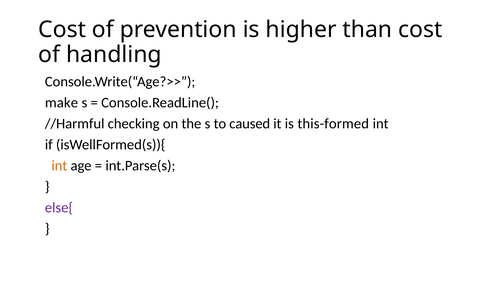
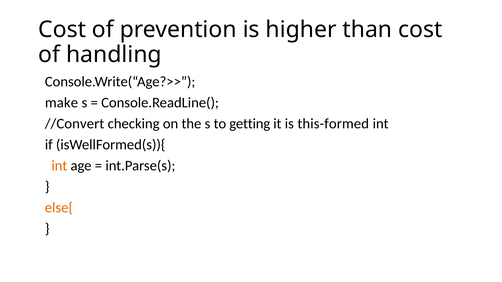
//Harmful: //Harmful -> //Convert
caused: caused -> getting
else{ colour: purple -> orange
